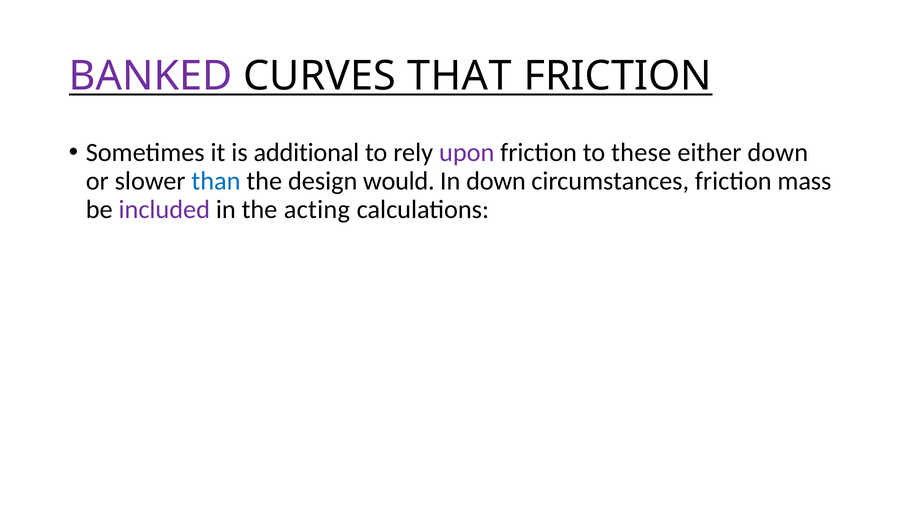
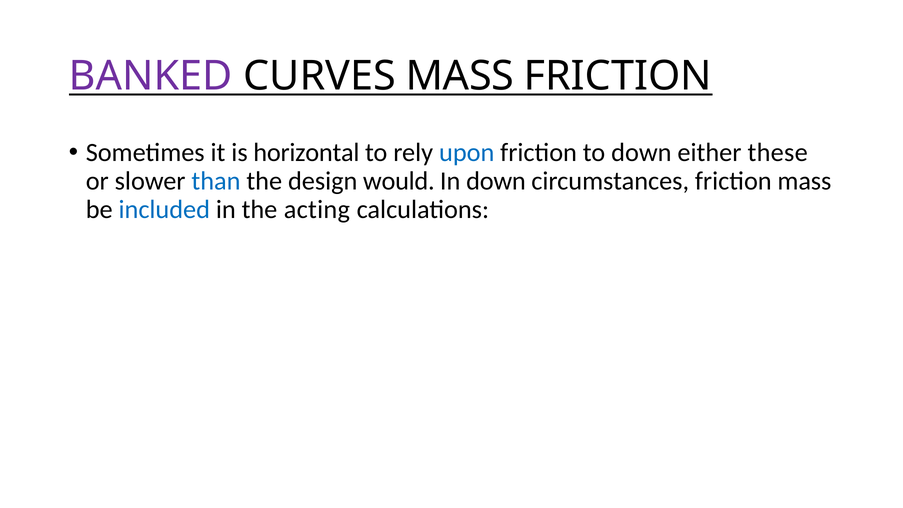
CURVES THAT: THAT -> MASS
additional: additional -> horizontal
upon colour: purple -> blue
to these: these -> down
either down: down -> these
included colour: purple -> blue
